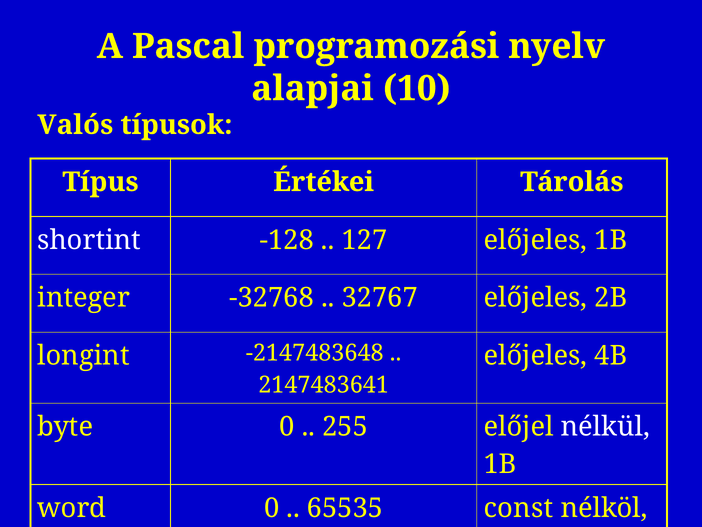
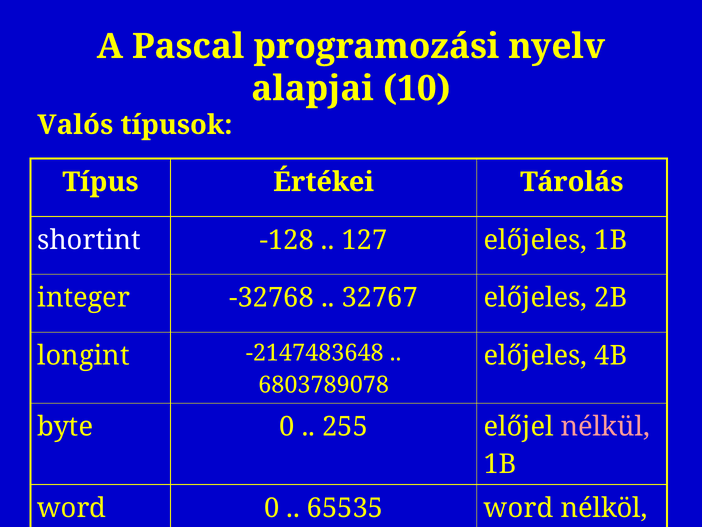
2147483641: 2147483641 -> 6803789078
nélkül colour: white -> pink
65535 const: const -> word
